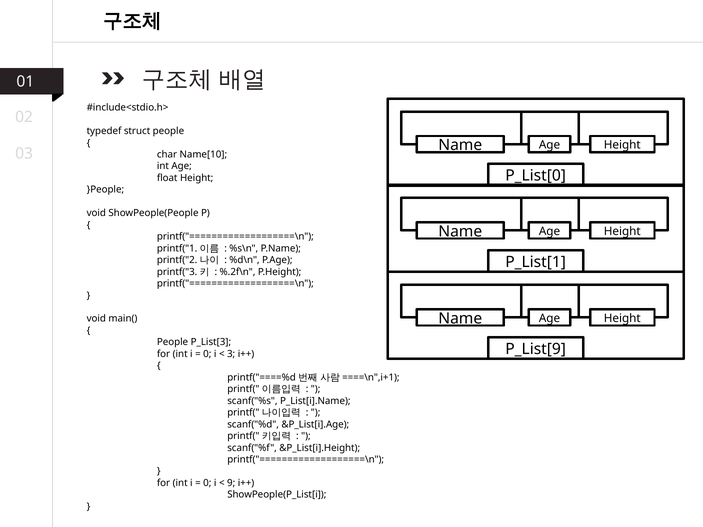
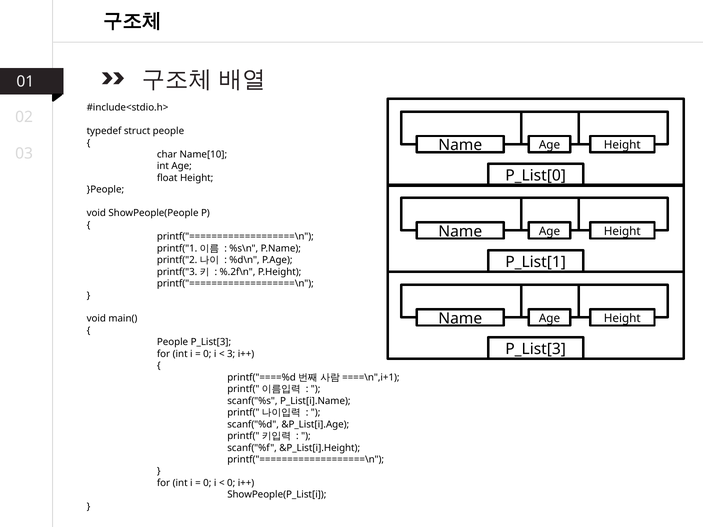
P_List[9 at (536, 349): P_List[9 -> P_List[3
9 at (231, 483): 9 -> 0
